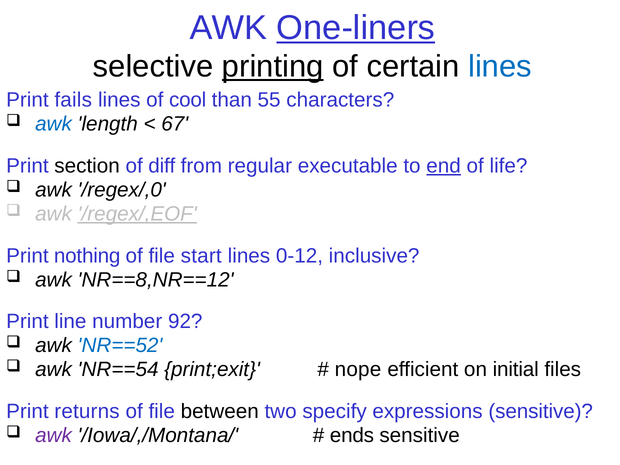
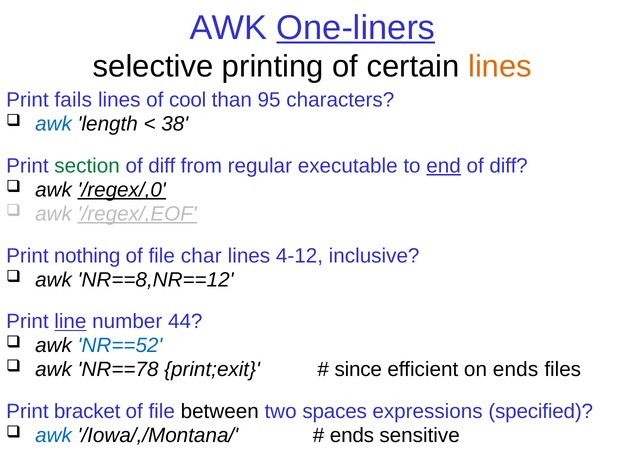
printing underline: present -> none
lines at (500, 67) colour: blue -> orange
55: 55 -> 95
67: 67 -> 38
section colour: black -> green
life at (508, 166): life -> diff
/regex/,0 underline: none -> present
start: start -> char
0-12: 0-12 -> 4-12
line underline: none -> present
92: 92 -> 44
NR==54: NR==54 -> NR==78
nope: nope -> since
on initial: initial -> ends
returns: returns -> bracket
specify: specify -> spaces
expressions sensitive: sensitive -> specified
awk at (54, 436) colour: purple -> blue
